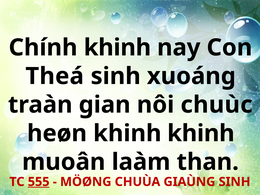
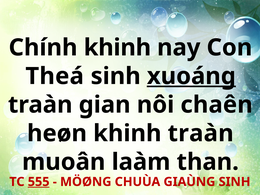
xuoáng underline: none -> present
chuùc: chuùc -> chaên
khinh khinh: khinh -> traàn
